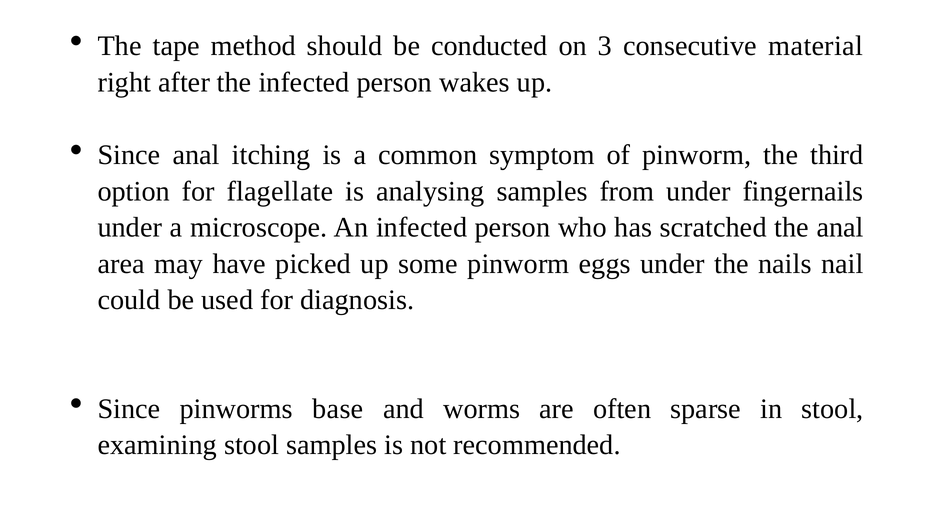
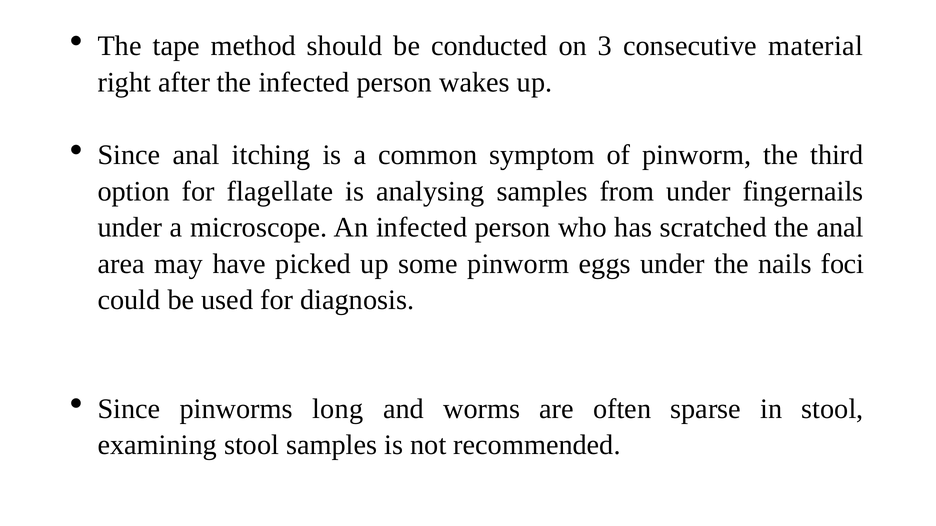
nail: nail -> foci
base: base -> long
